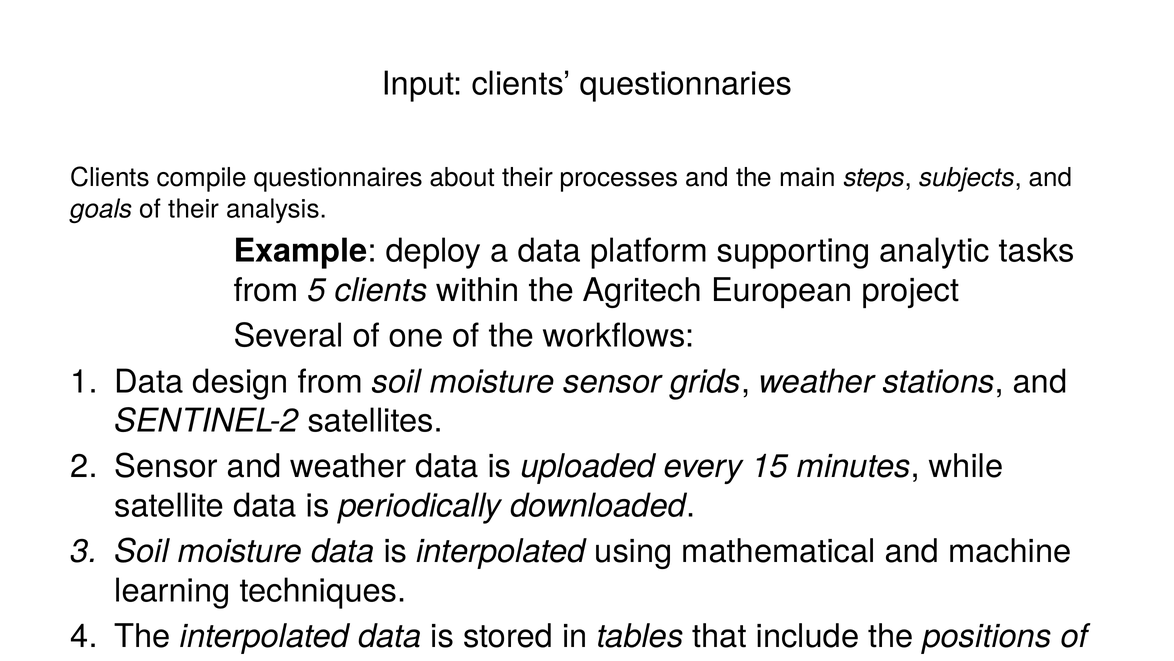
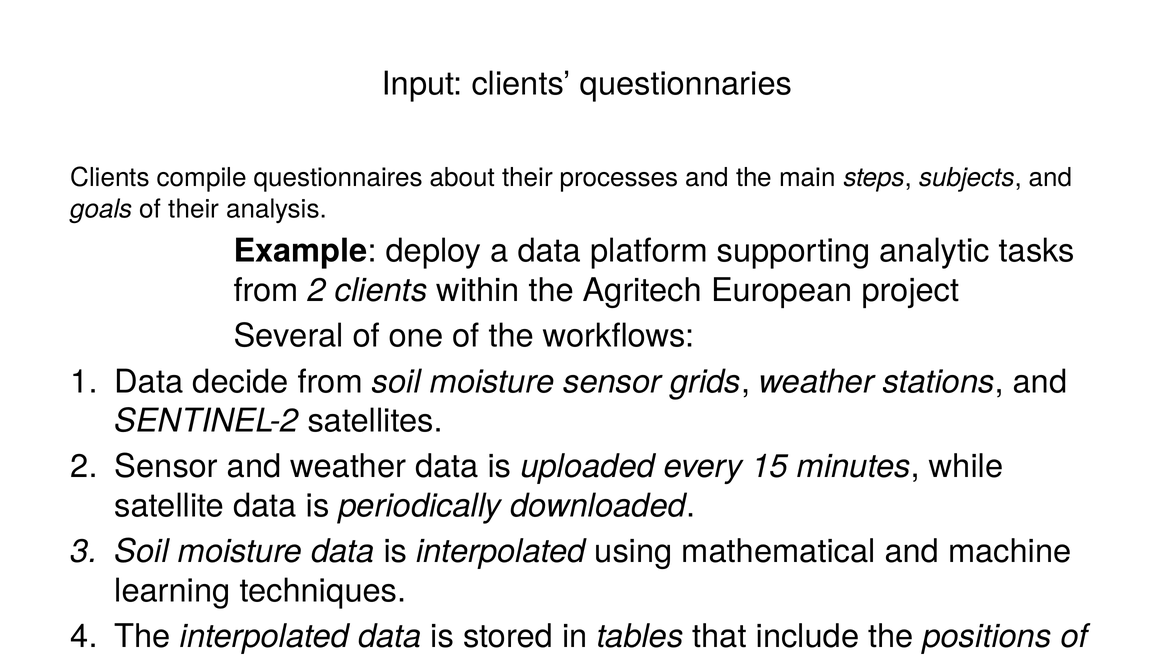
from 5: 5 -> 2
Data design: design -> decide
